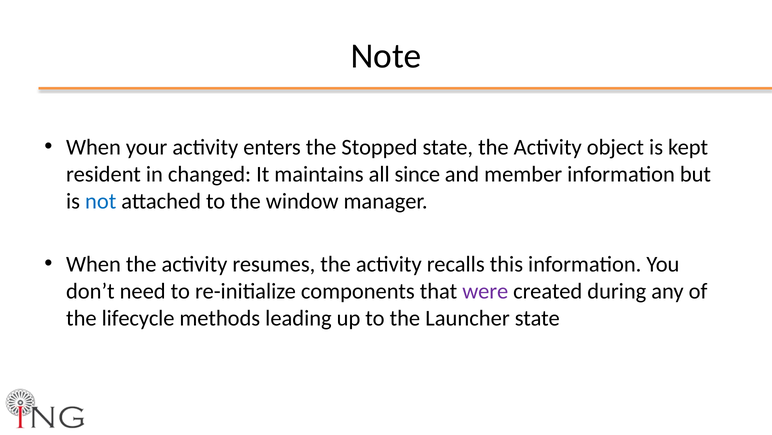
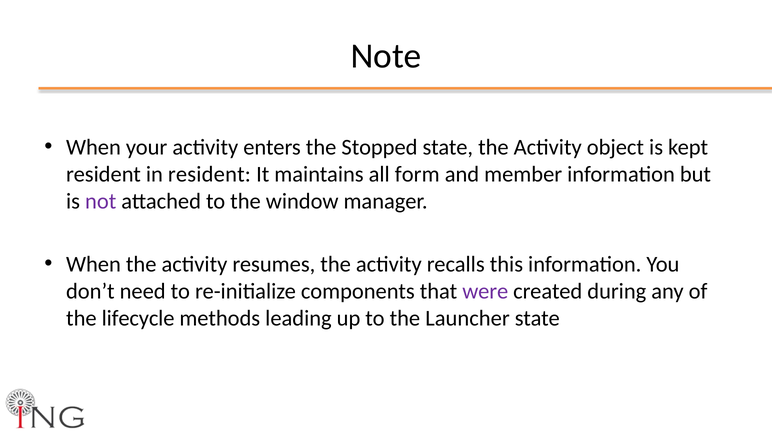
in changed: changed -> resident
since: since -> form
not colour: blue -> purple
